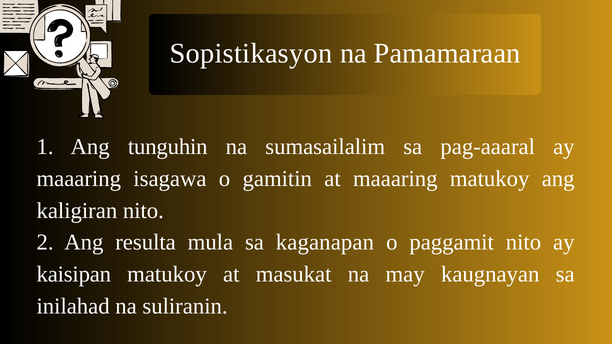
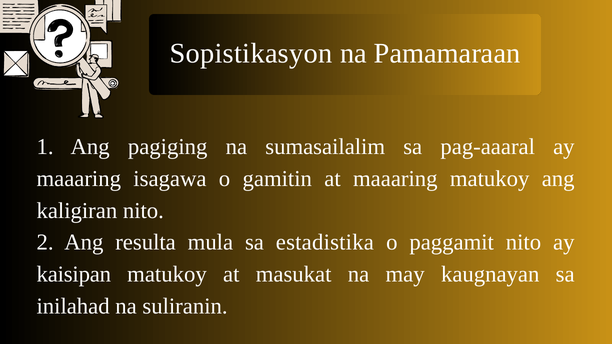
tunguhin: tunguhin -> pagiging
kaganapan: kaganapan -> estadistika
